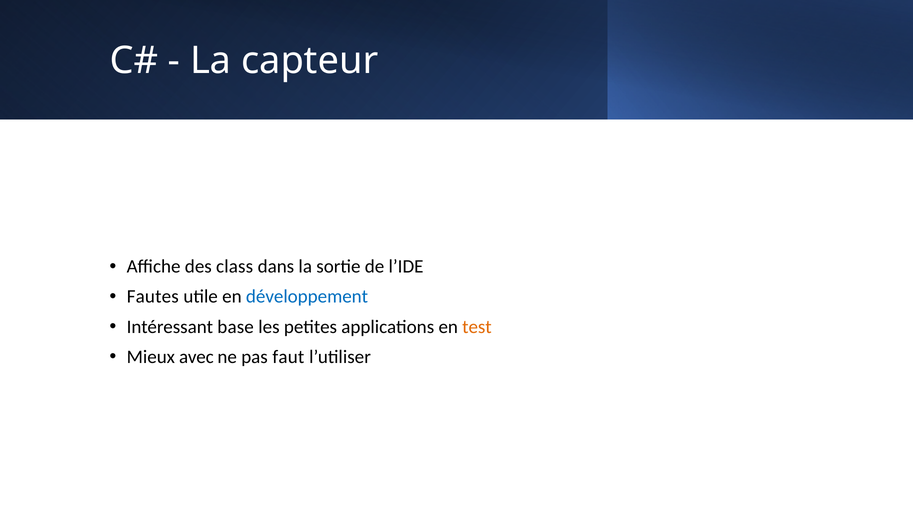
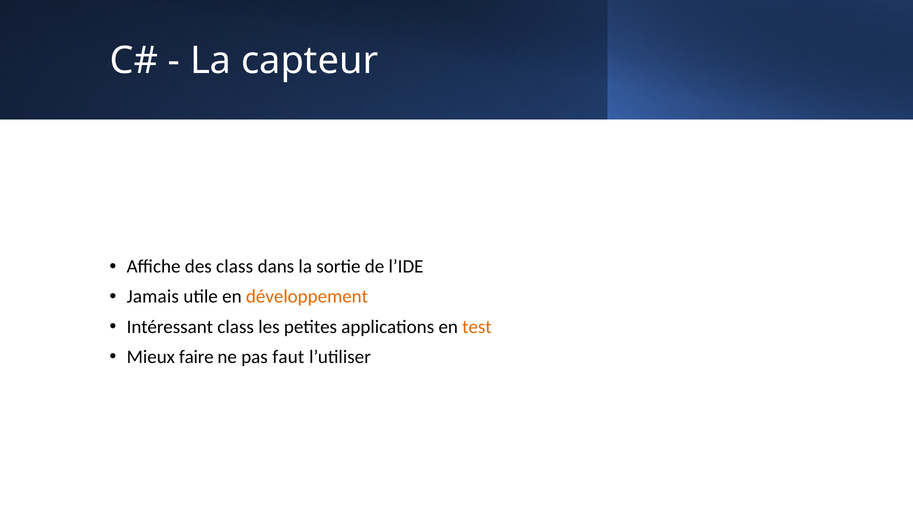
Fautes: Fautes -> Jamais
développement colour: blue -> orange
Intéressant base: base -> class
avec: avec -> faire
